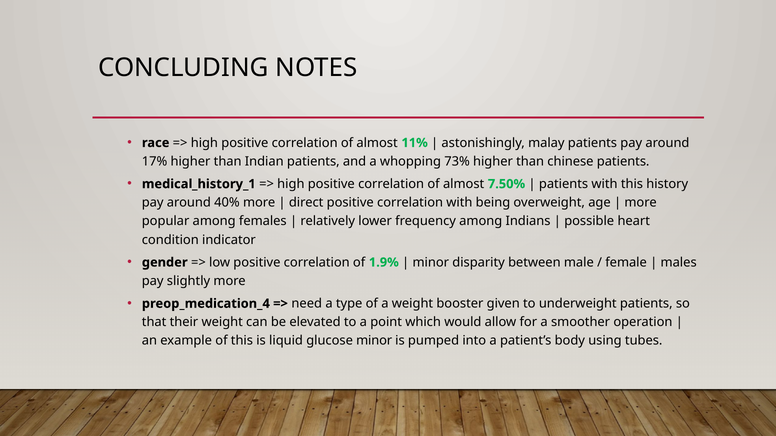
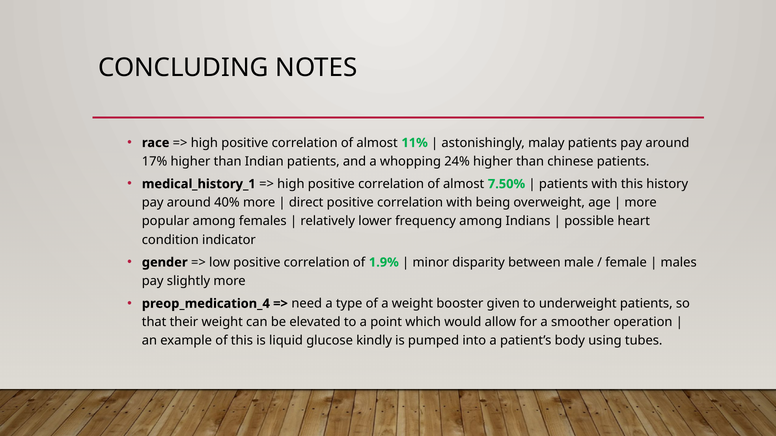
73%: 73% -> 24%
glucose minor: minor -> kindly
